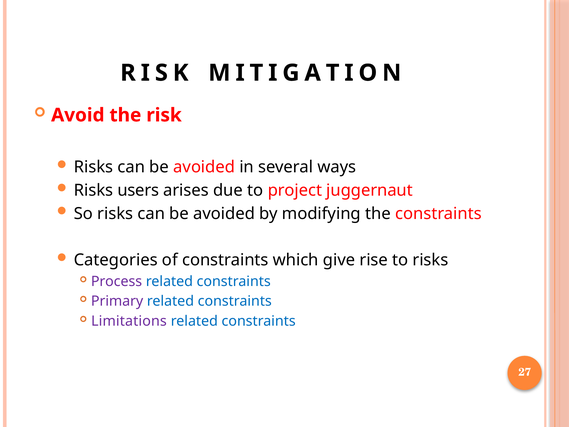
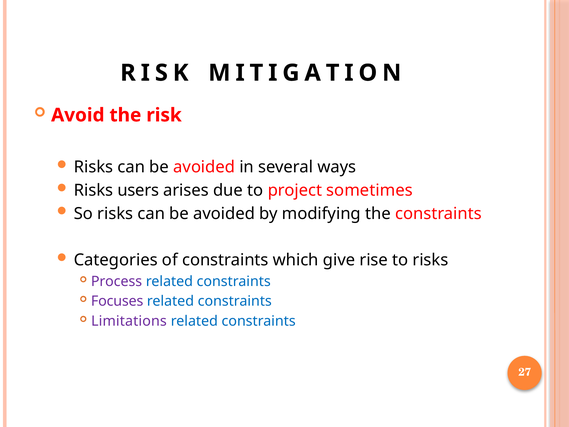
juggernaut: juggernaut -> sometimes
Primary: Primary -> Focuses
